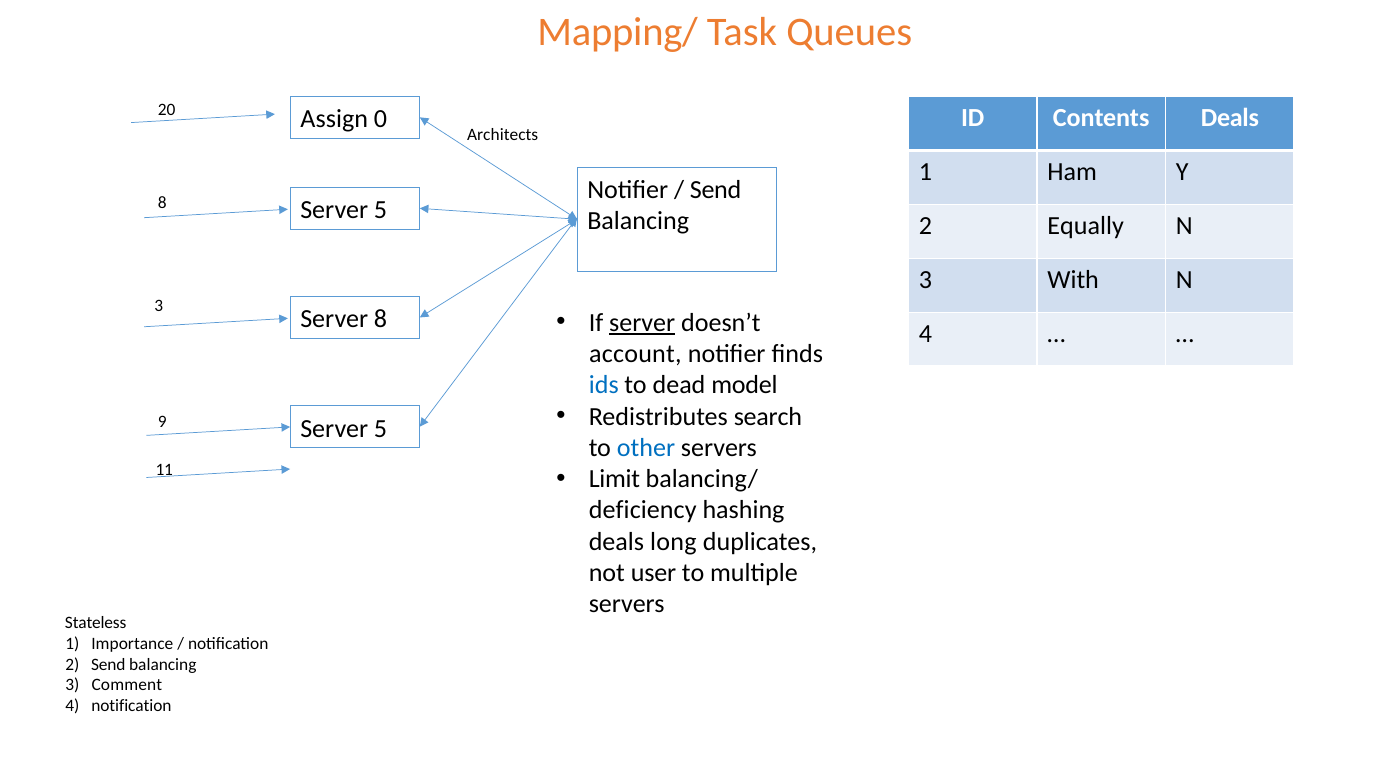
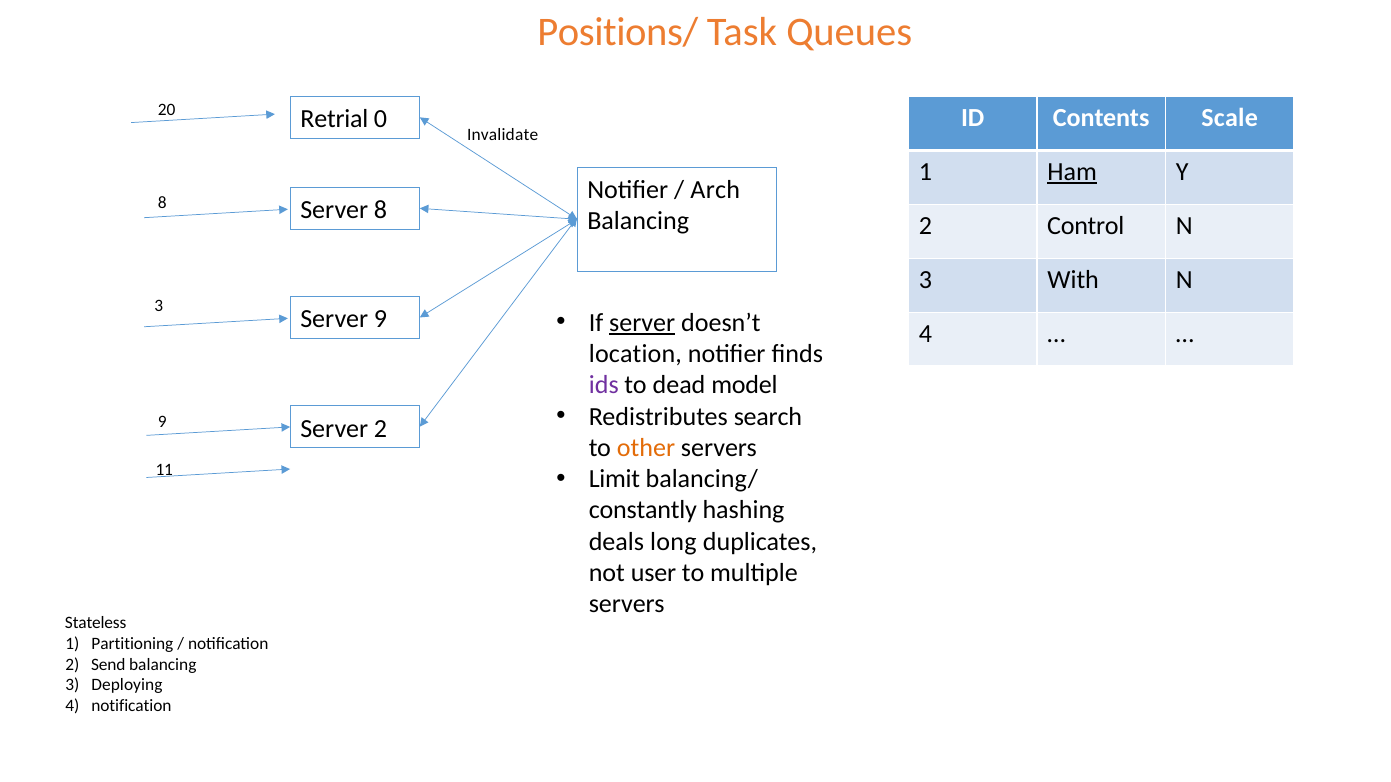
Mapping/: Mapping/ -> Positions/
Contents Deals: Deals -> Scale
Assign: Assign -> Retrial
Architects: Architects -> Invalidate
Ham underline: none -> present
Send at (716, 190): Send -> Arch
5 at (381, 210): 5 -> 8
Equally: Equally -> Control
Server 8: 8 -> 9
account: account -> location
ids colour: blue -> purple
5 at (381, 429): 5 -> 2
other colour: blue -> orange
deficiency: deficiency -> constantly
Importance: Importance -> Partitioning
Comment: Comment -> Deploying
